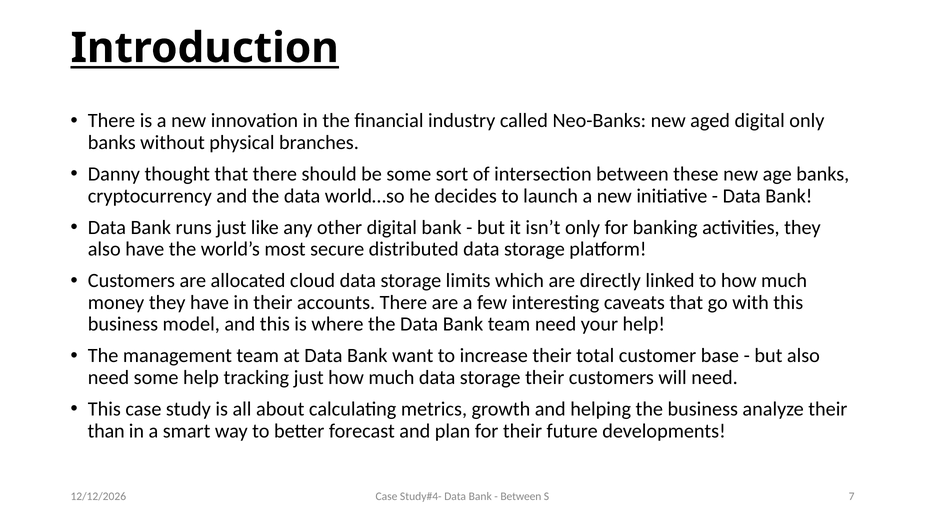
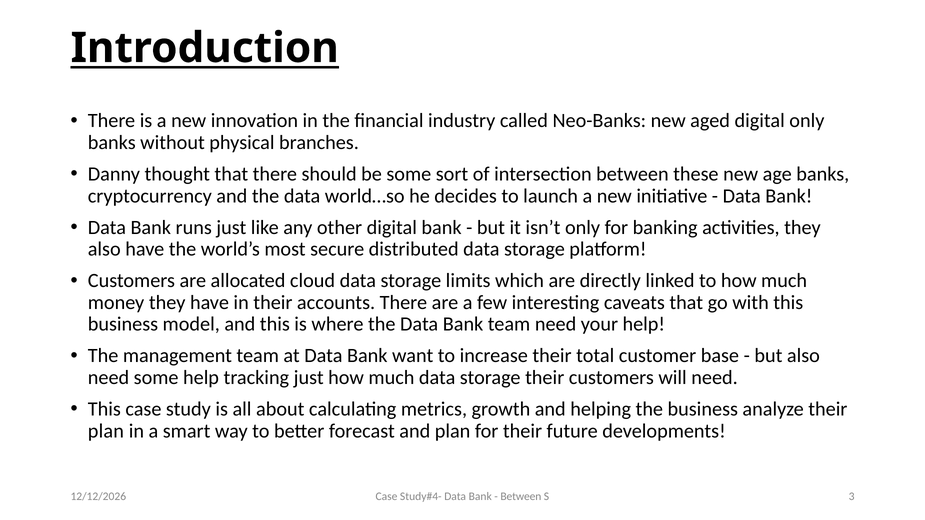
than at (106, 431): than -> plan
7: 7 -> 3
